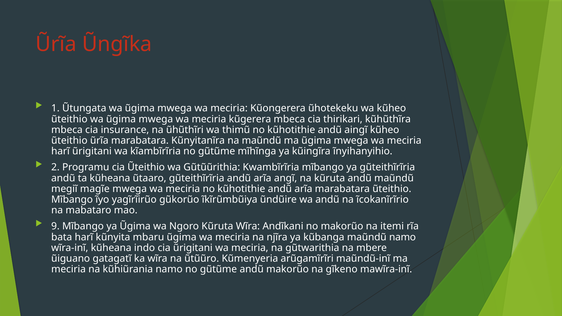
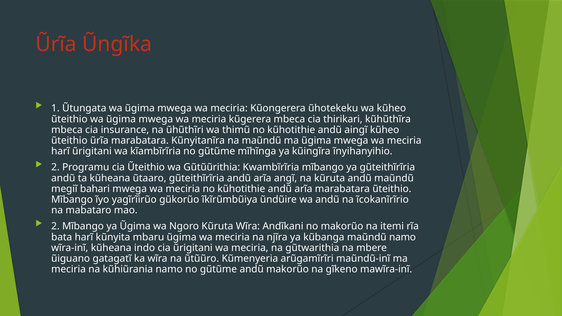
magĩe: magĩe -> bahari
9 at (55, 226): 9 -> 2
